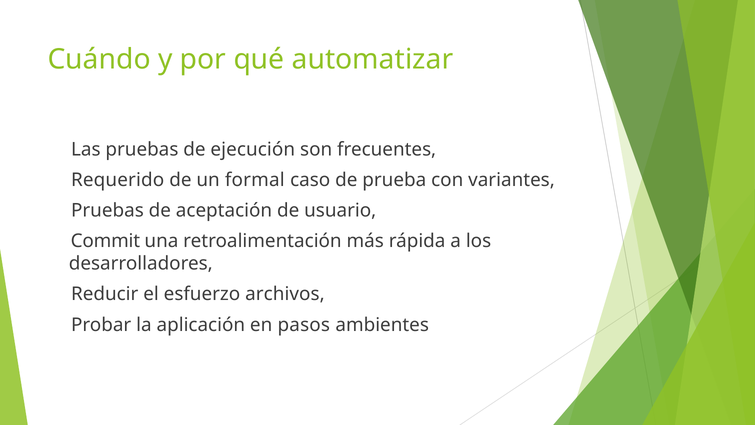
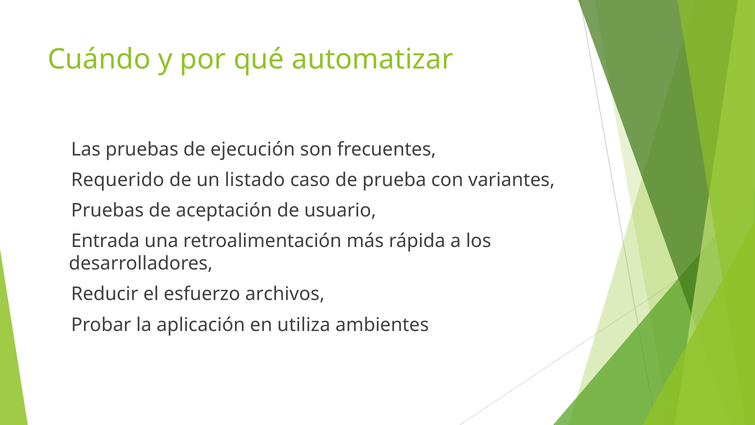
formal: formal -> listado
Commit: Commit -> Entrada
pasos: pasos -> utiliza
